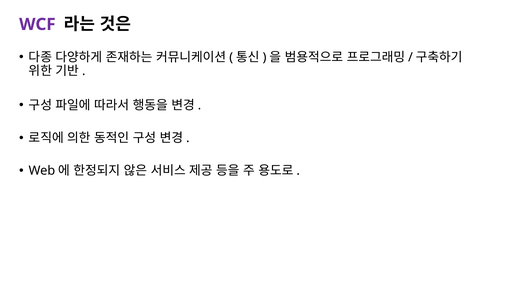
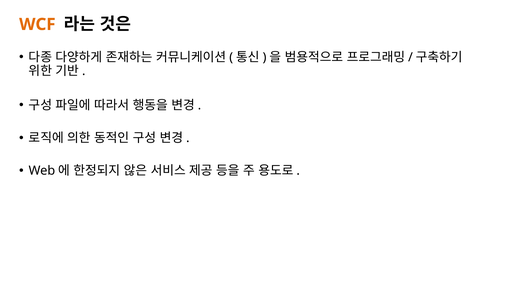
WCF colour: purple -> orange
